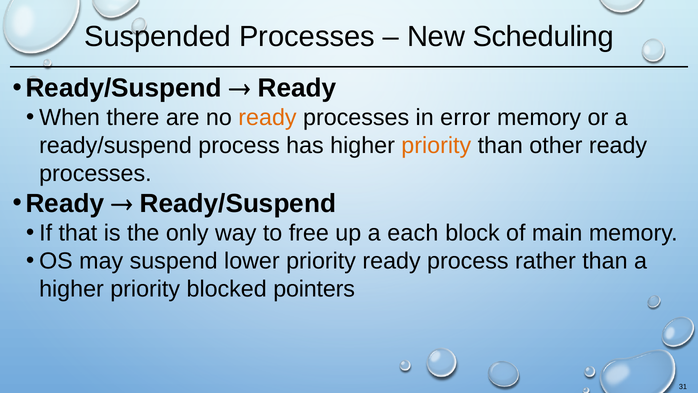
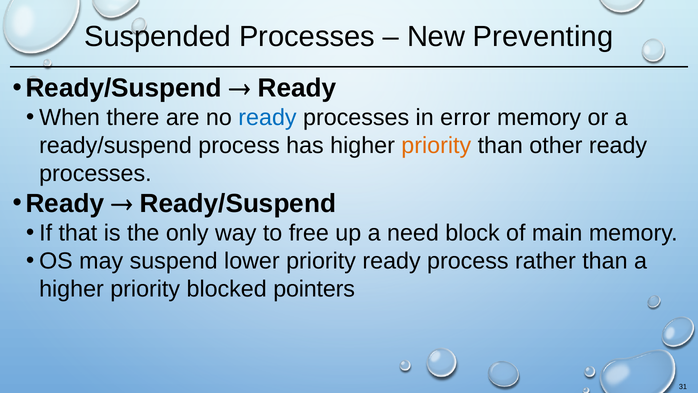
Scheduling: Scheduling -> Preventing
ready at (267, 118) colour: orange -> blue
each: each -> need
